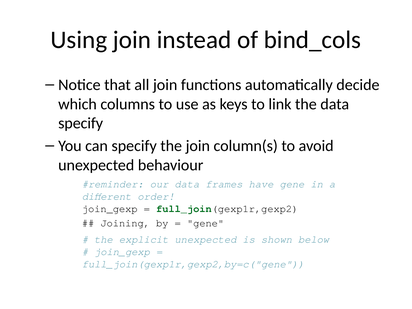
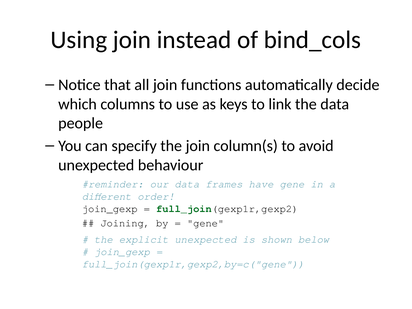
specify at (81, 123): specify -> people
